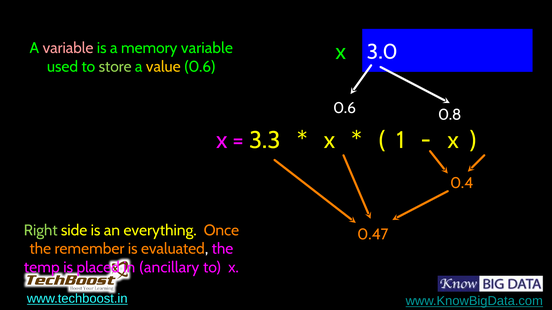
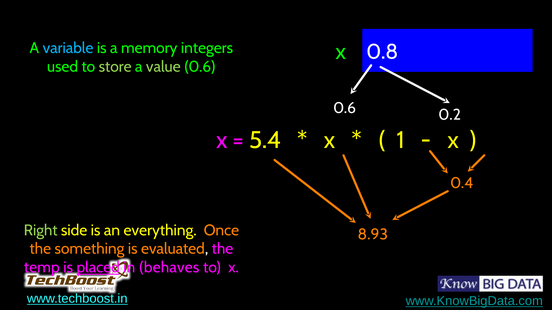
variable at (68, 48) colour: pink -> light blue
memory variable: variable -> integers
3.0: 3.0 -> 0.8
value colour: yellow -> light green
0.8: 0.8 -> 0.2
3.3: 3.3 -> 5.4
0.47: 0.47 -> 8.93
remember: remember -> something
placed underline: none -> present
ancillary: ancillary -> behaves
